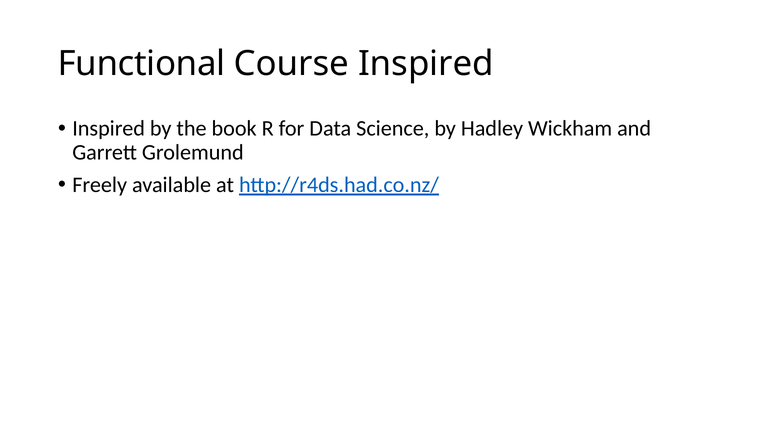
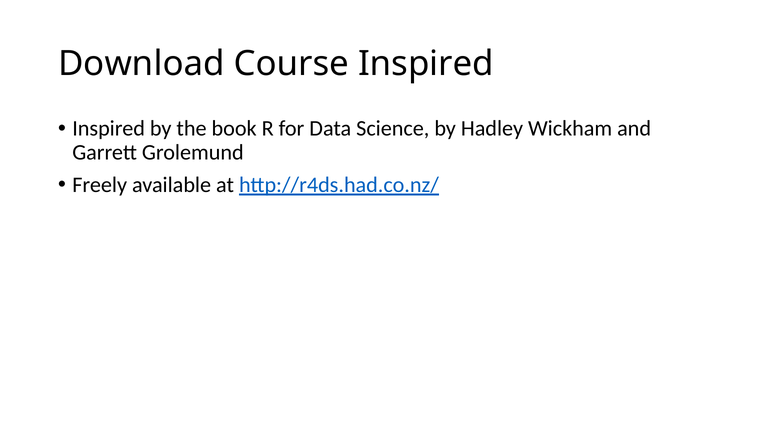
Functional: Functional -> Download
